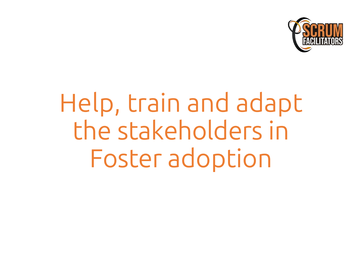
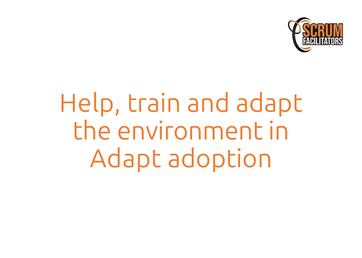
stakeholders: stakeholders -> environment
Foster at (126, 159): Foster -> Adapt
